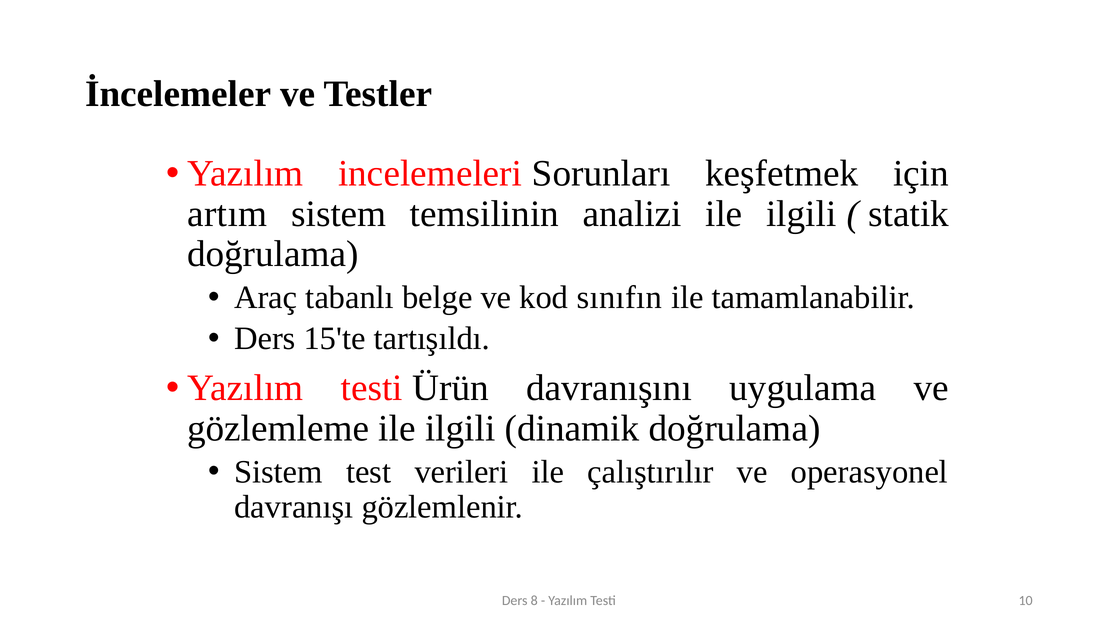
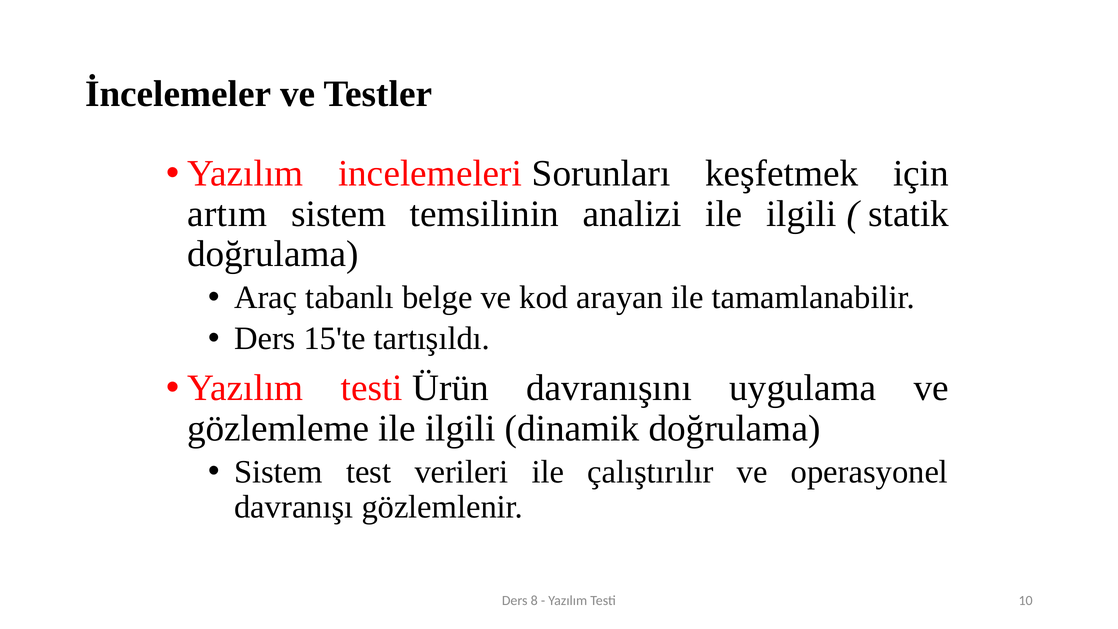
sınıfın: sınıfın -> arayan
